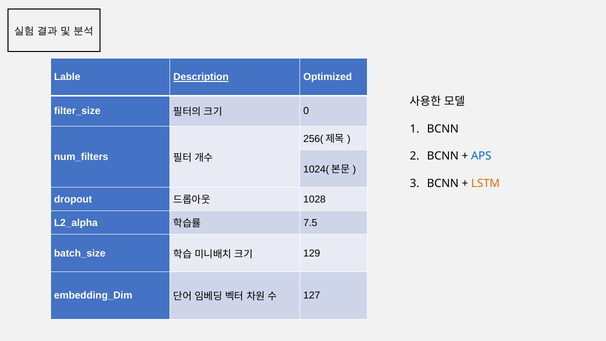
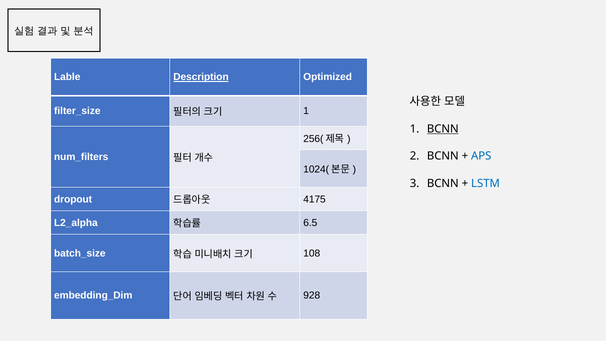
0 at (306, 111): 0 -> 1
BCNN at (443, 129) underline: none -> present
LSTM colour: orange -> blue
1028: 1028 -> 4175
7.5: 7.5 -> 6.5
129: 129 -> 108
127: 127 -> 928
